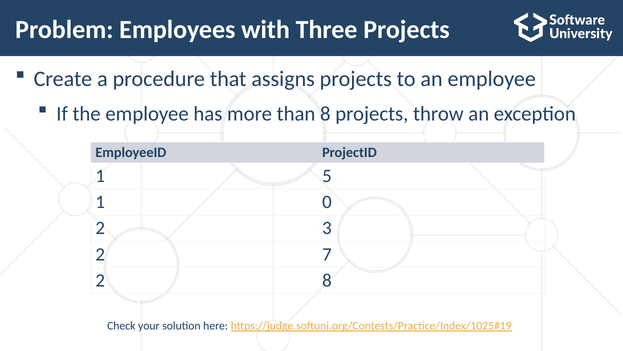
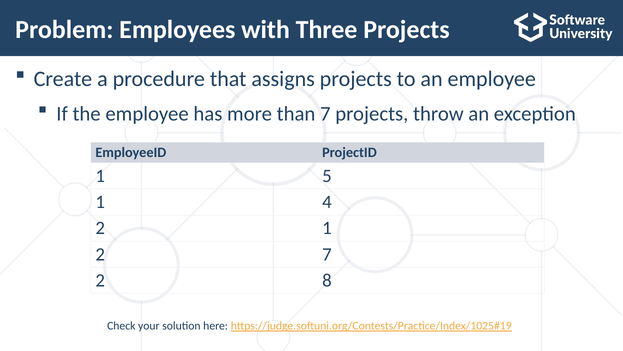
than 8: 8 -> 7
0: 0 -> 4
2 3: 3 -> 1
